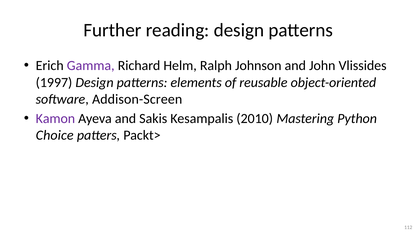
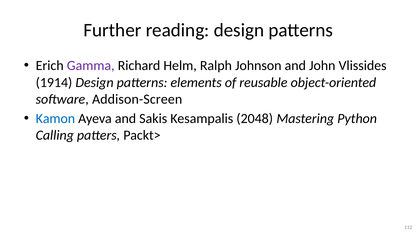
1997: 1997 -> 1914
Kamon colour: purple -> blue
2010: 2010 -> 2048
Choice: Choice -> Calling
